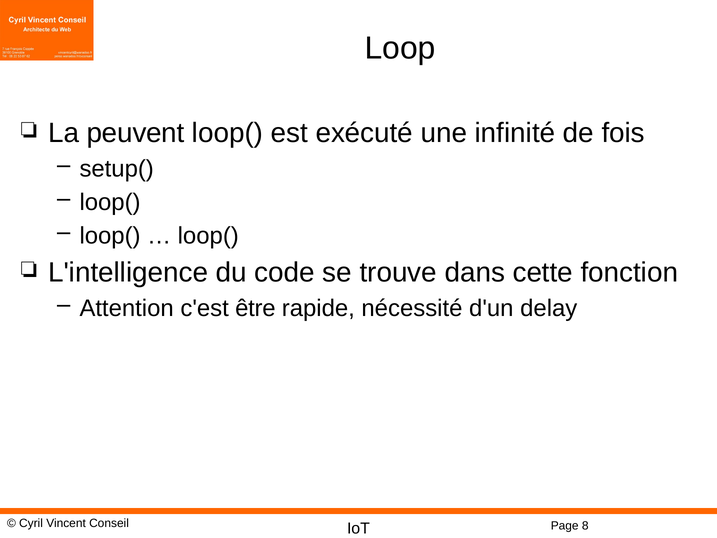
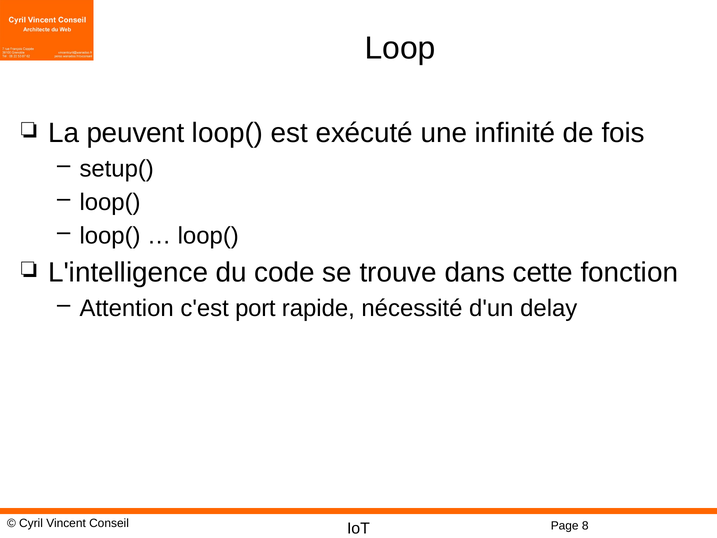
être: être -> port
